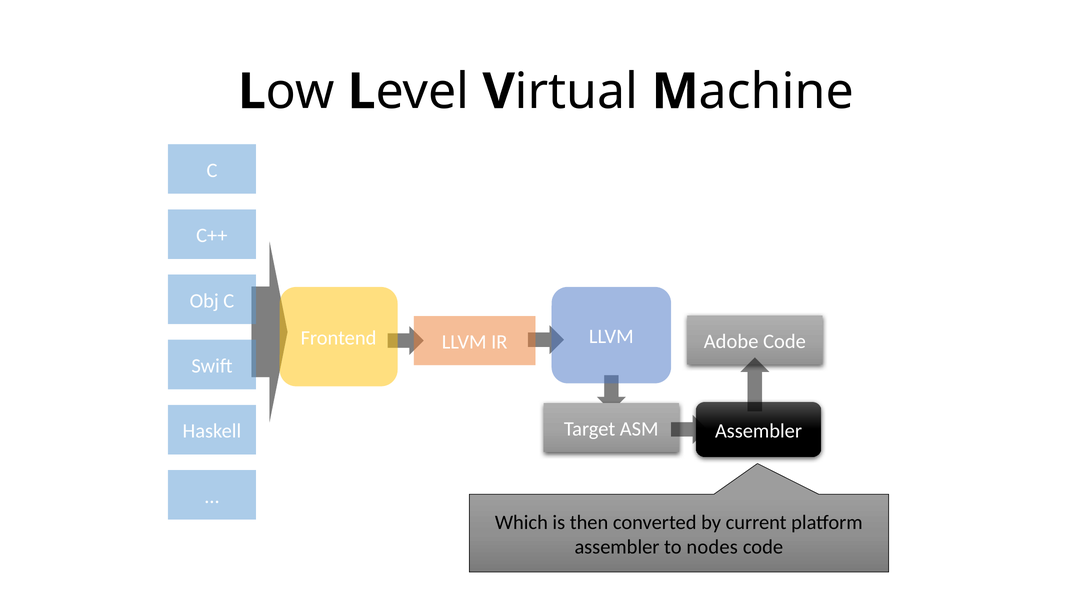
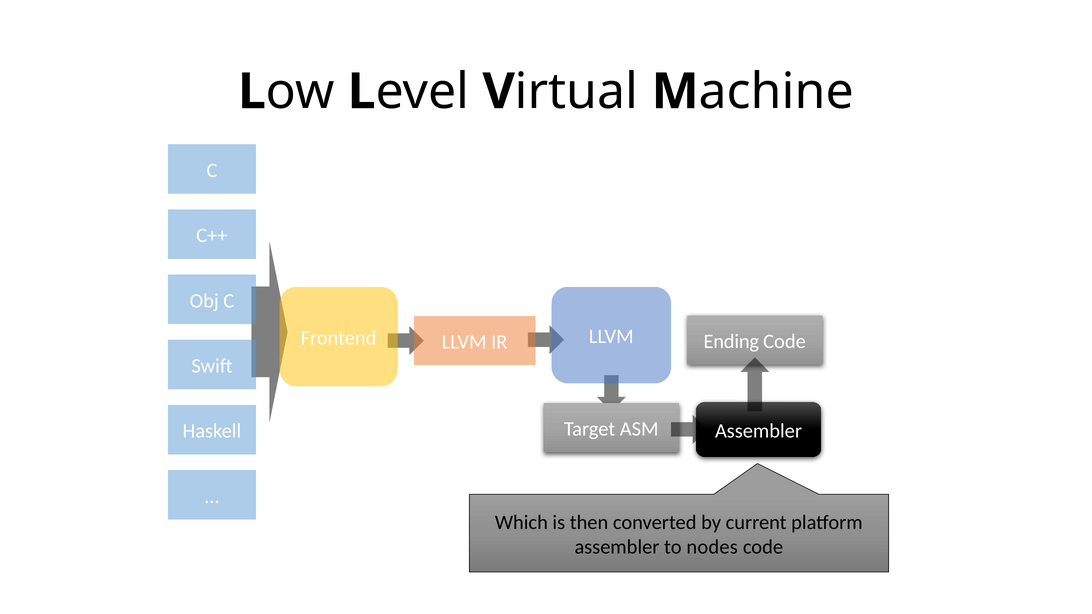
Adobe: Adobe -> Ending
